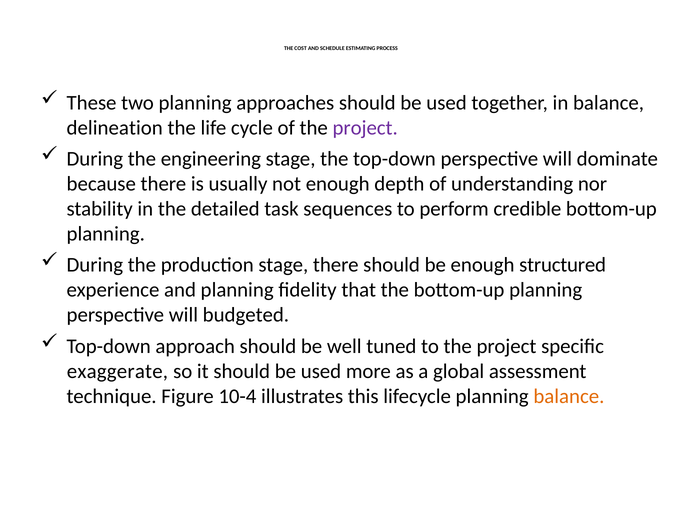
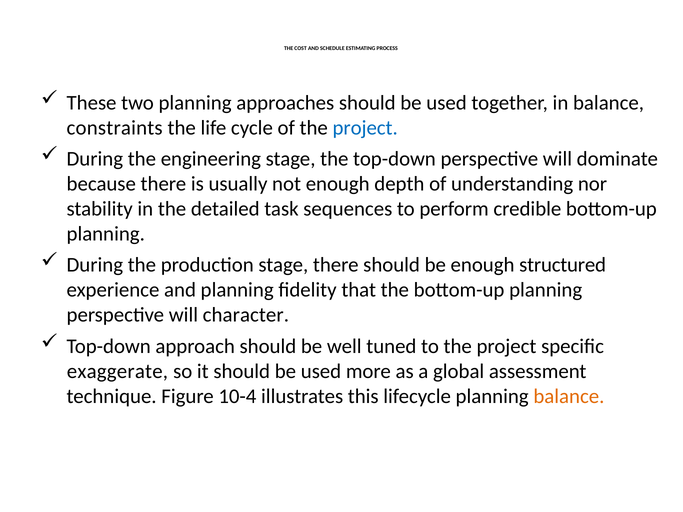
delineation: delineation -> constraints
project at (365, 128) colour: purple -> blue
budgeted: budgeted -> character
